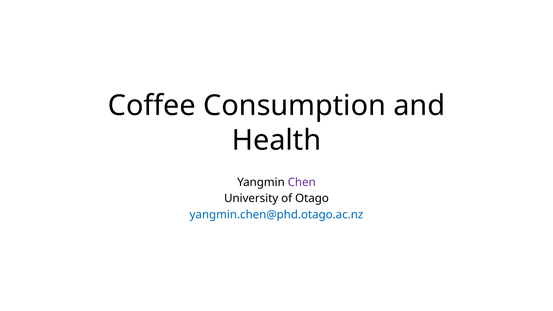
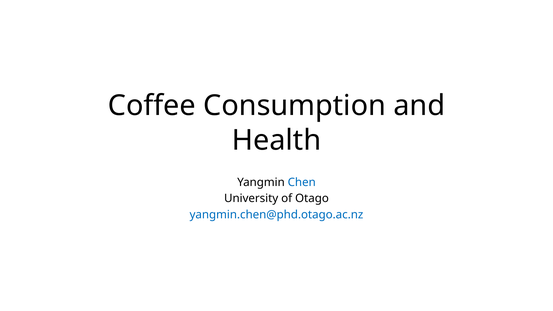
Chen colour: purple -> blue
